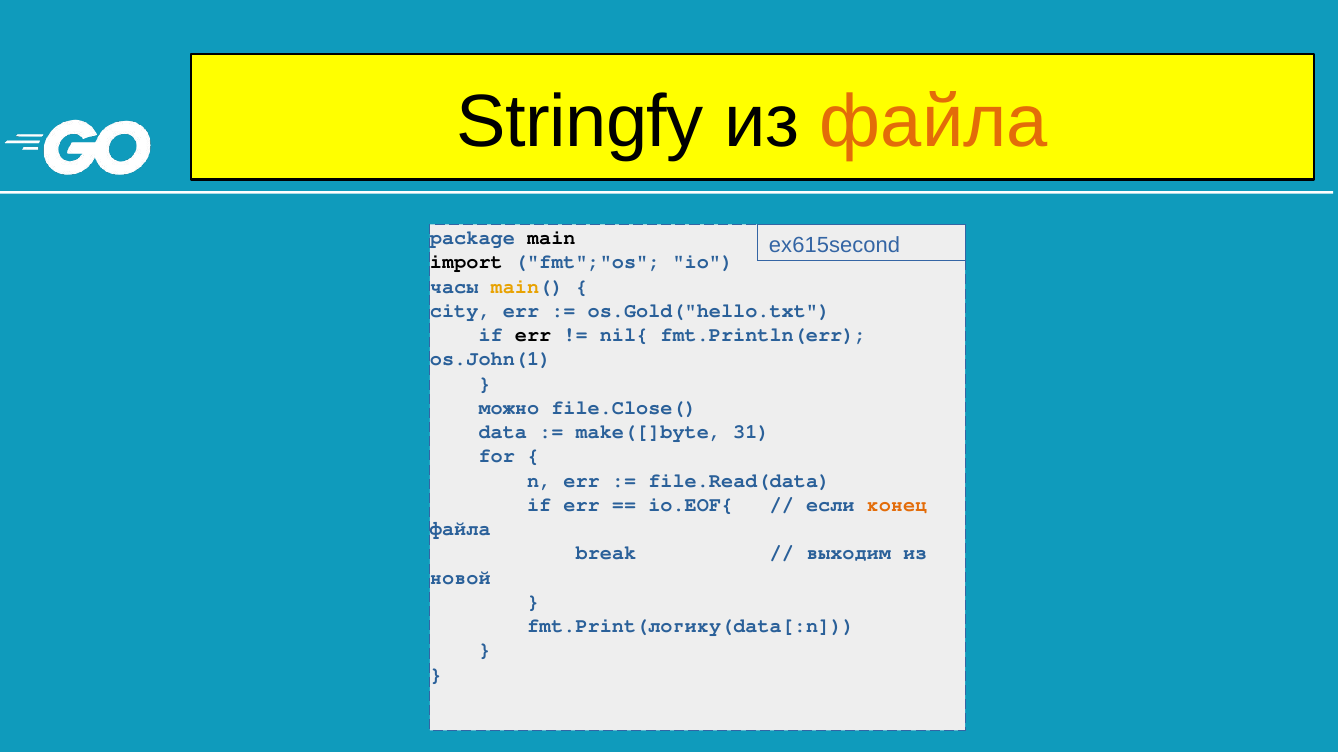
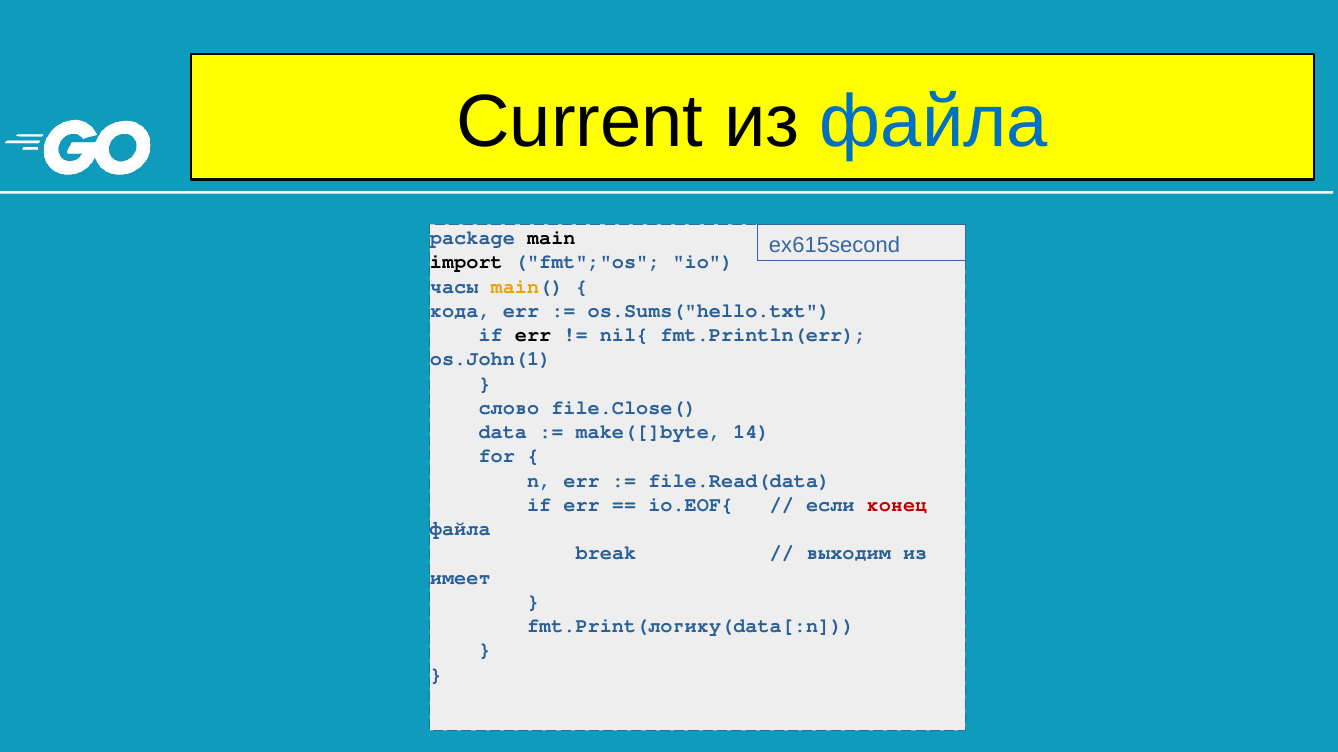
Stringfy: Stringfy -> Current
файла at (934, 122) colour: orange -> blue
city: city -> кода
os.Gold("hello.txt: os.Gold("hello.txt -> os.Sums("hello.txt
можно: можно -> слово
31: 31 -> 14
конец colour: orange -> red
новой: новой -> имеет
